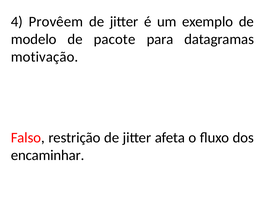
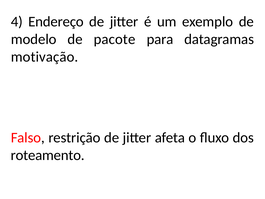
Provêem: Provêem -> Endereço
encaminhar: encaminhar -> roteamento
